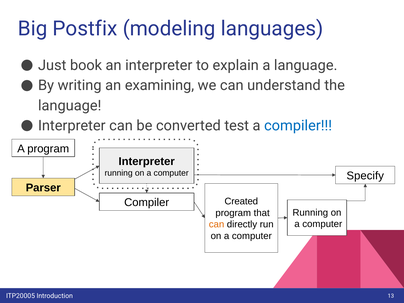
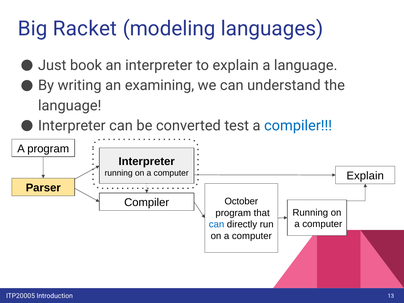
Postfix: Postfix -> Racket
Specify at (365, 176): Specify -> Explain
Created: Created -> October
can at (217, 224) colour: orange -> blue
